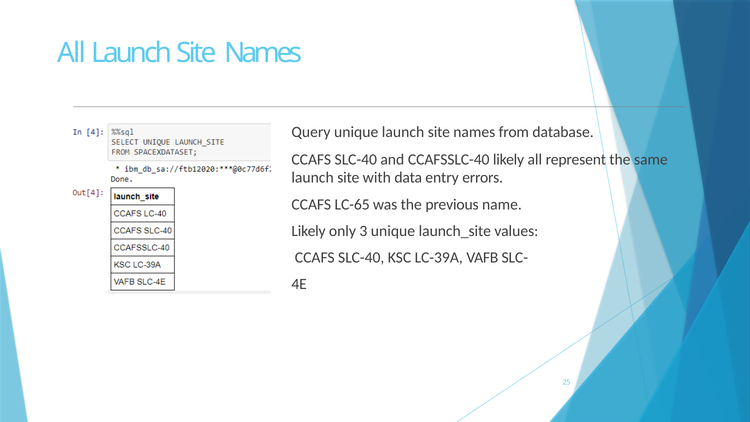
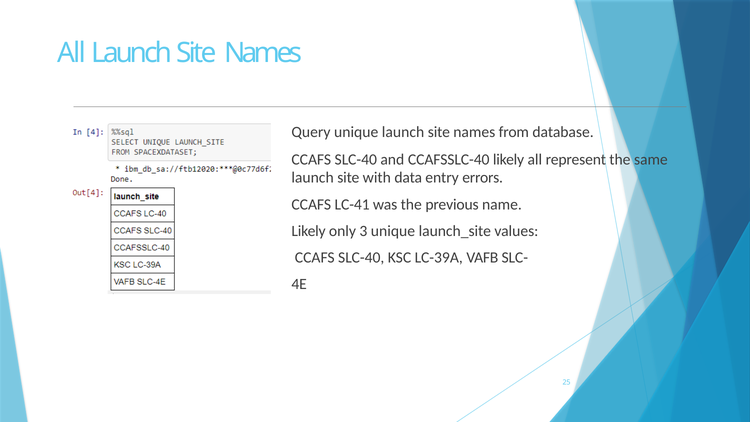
LC-65: LC-65 -> LC-41
